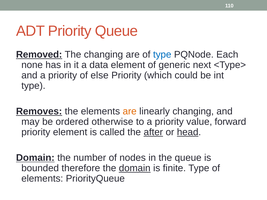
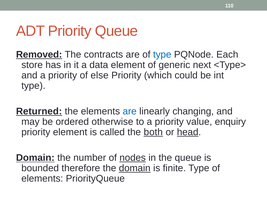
The changing: changing -> contracts
none: none -> store
Removes: Removes -> Returned
are at (130, 111) colour: orange -> blue
forward: forward -> enquiry
after: after -> both
nodes underline: none -> present
